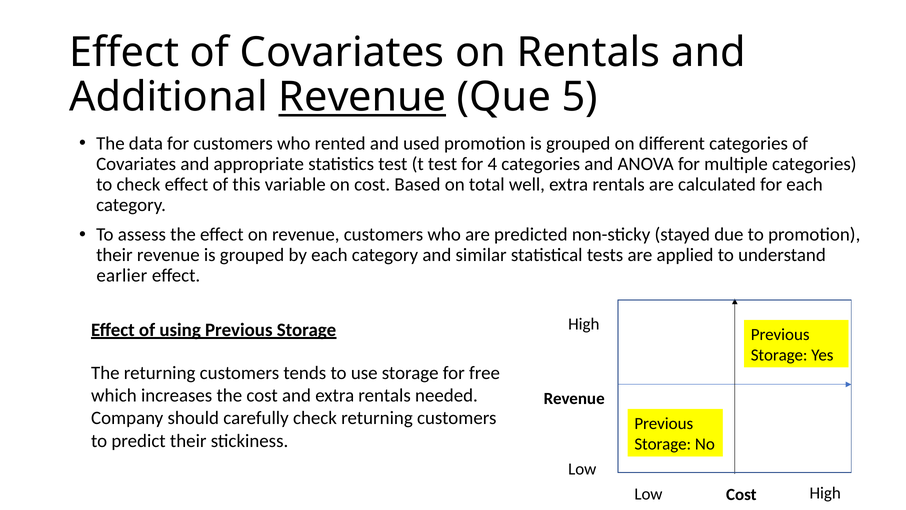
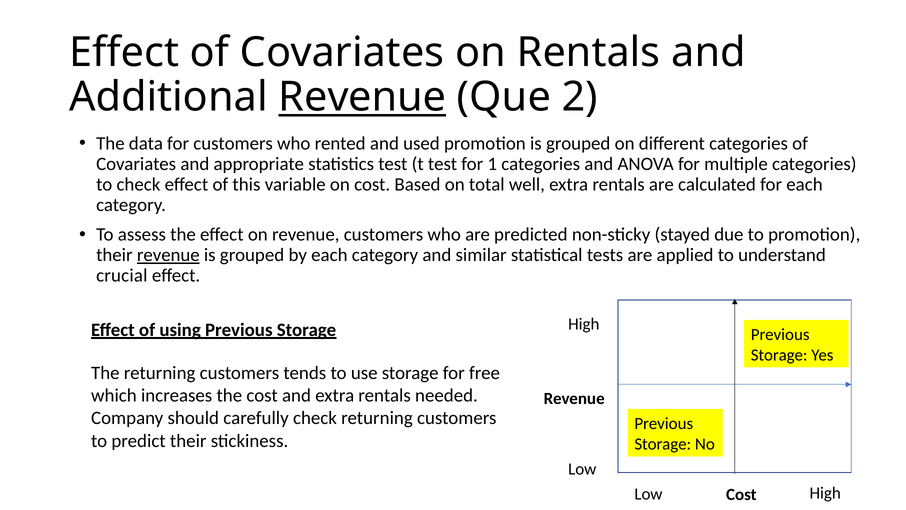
5: 5 -> 2
4: 4 -> 1
revenue at (168, 255) underline: none -> present
earlier: earlier -> crucial
